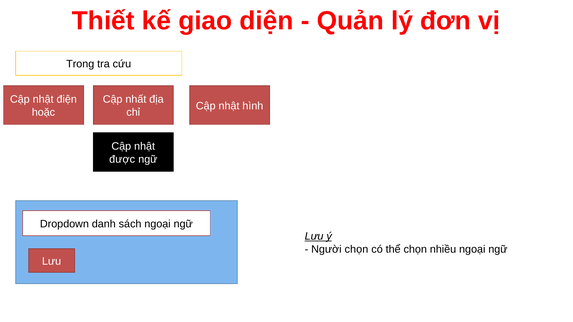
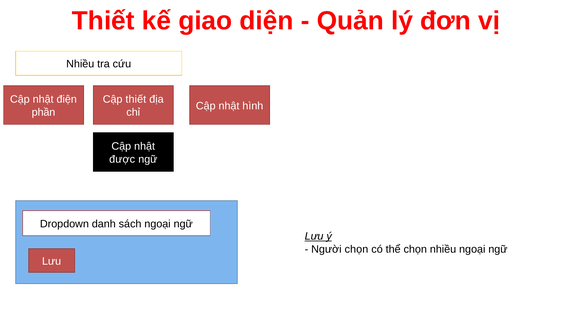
Trong at (80, 64): Trong -> Nhiều
Cập nhất: nhất -> thiết
hoặc: hoặc -> phần
